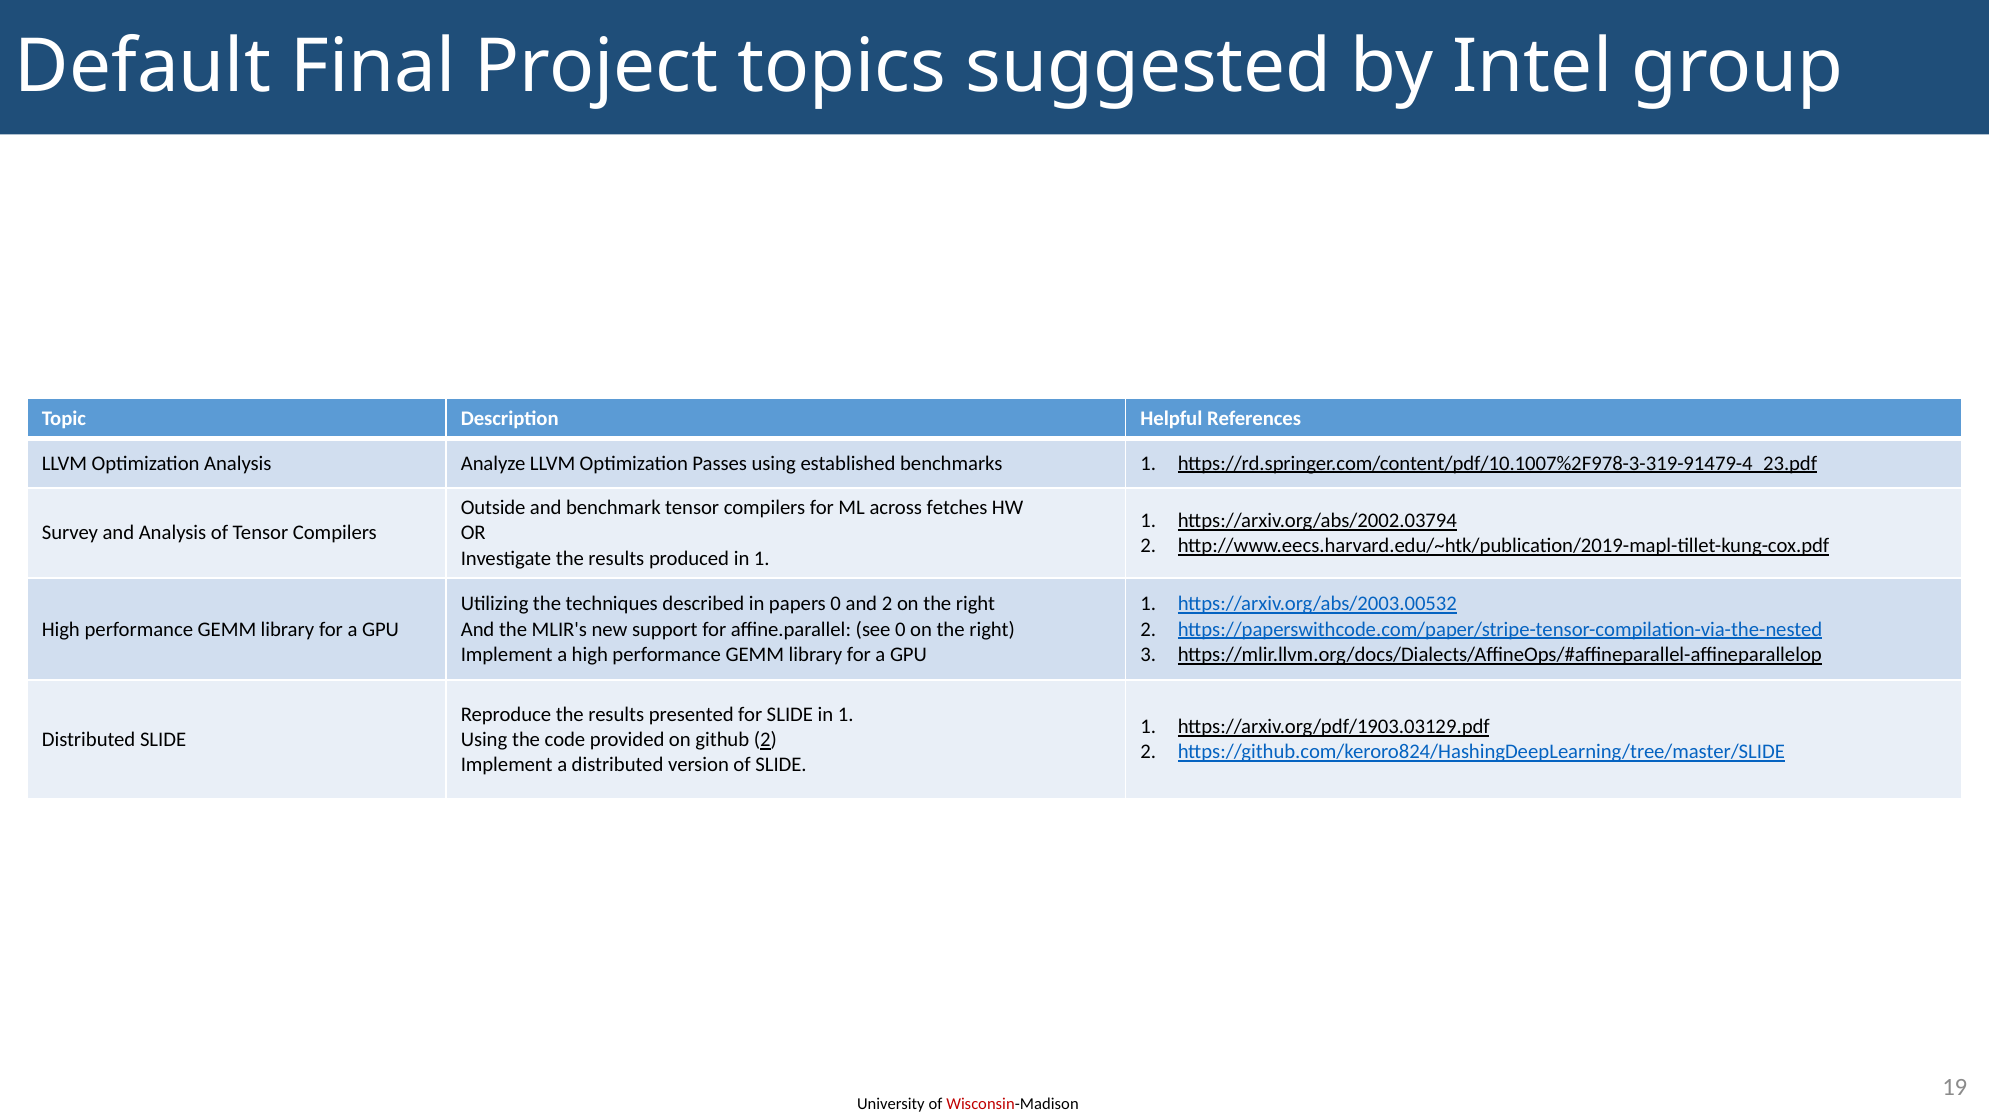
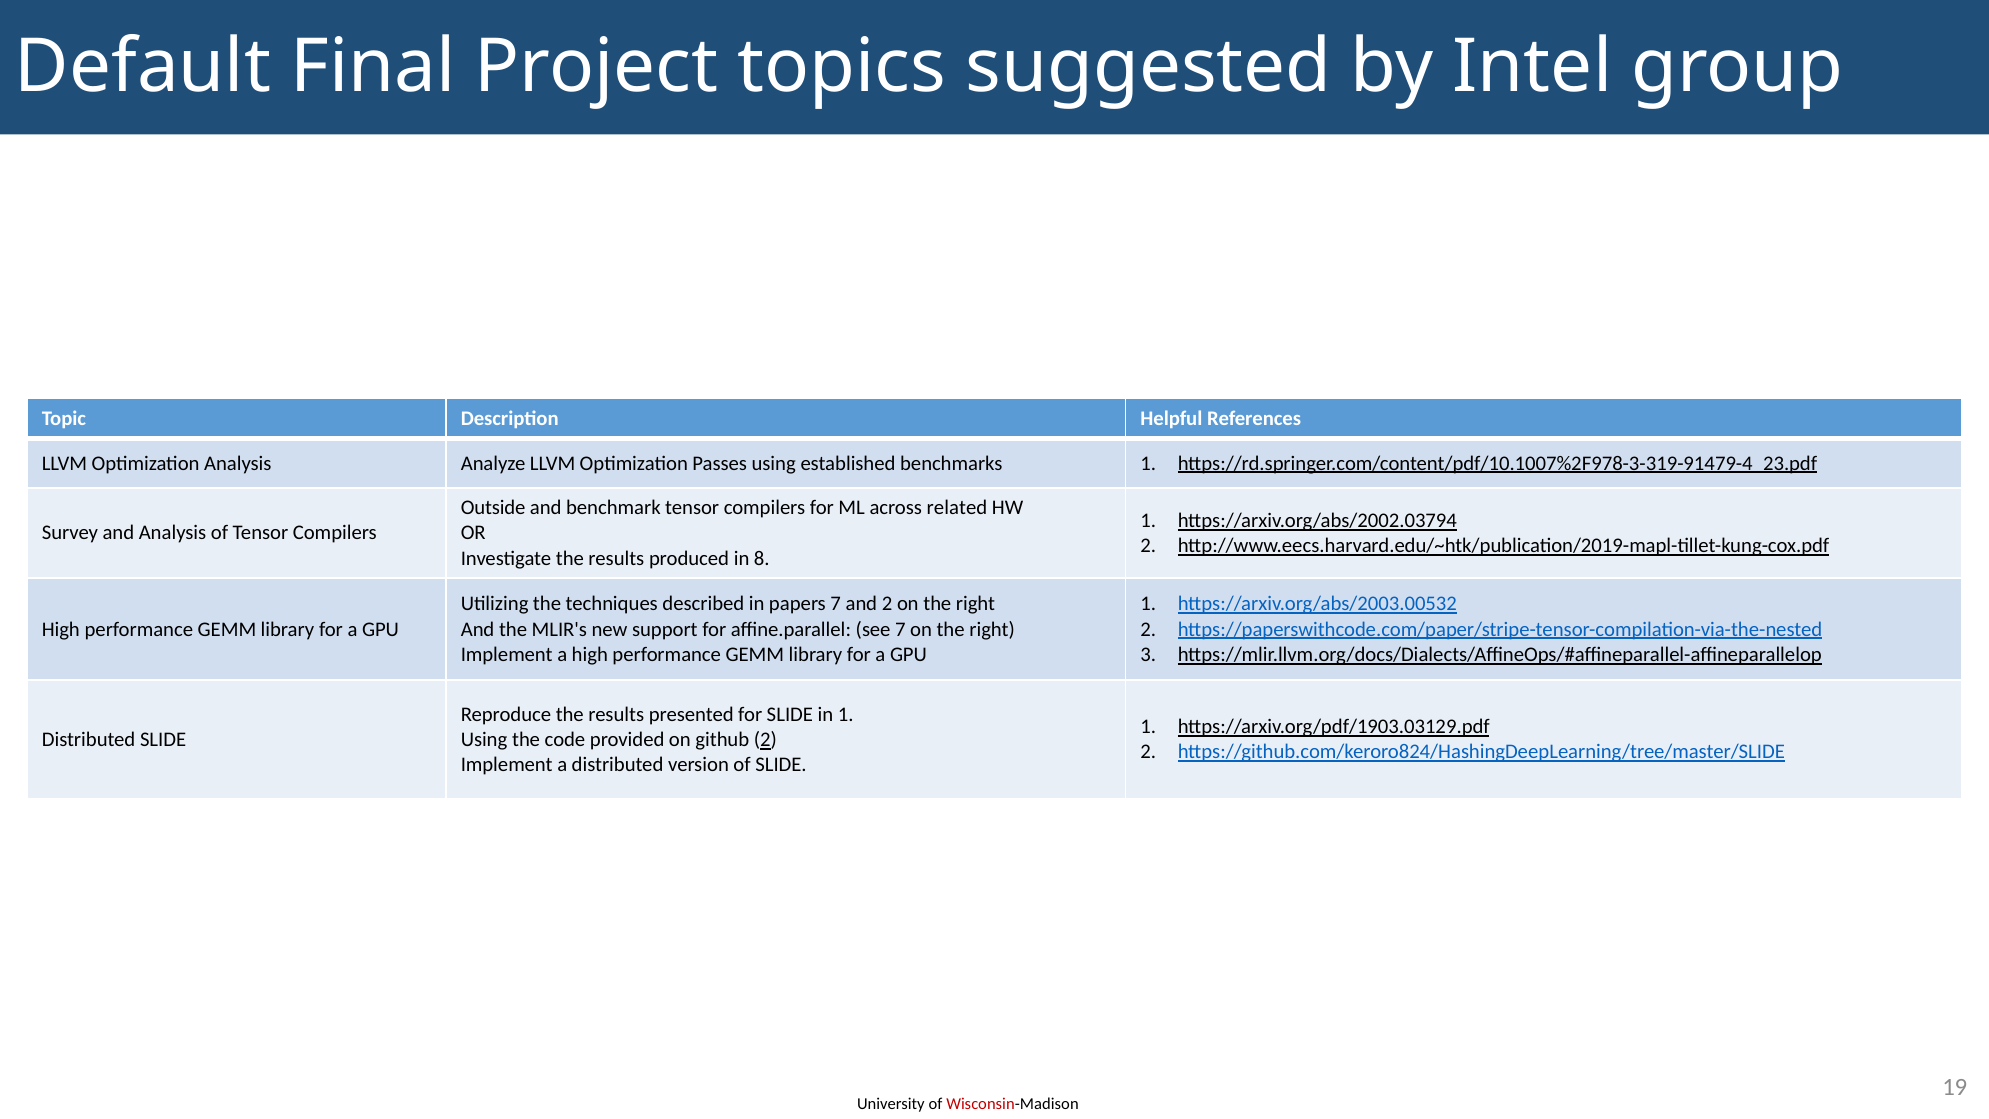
fetches: fetches -> related
produced in 1: 1 -> 8
papers 0: 0 -> 7
see 0: 0 -> 7
